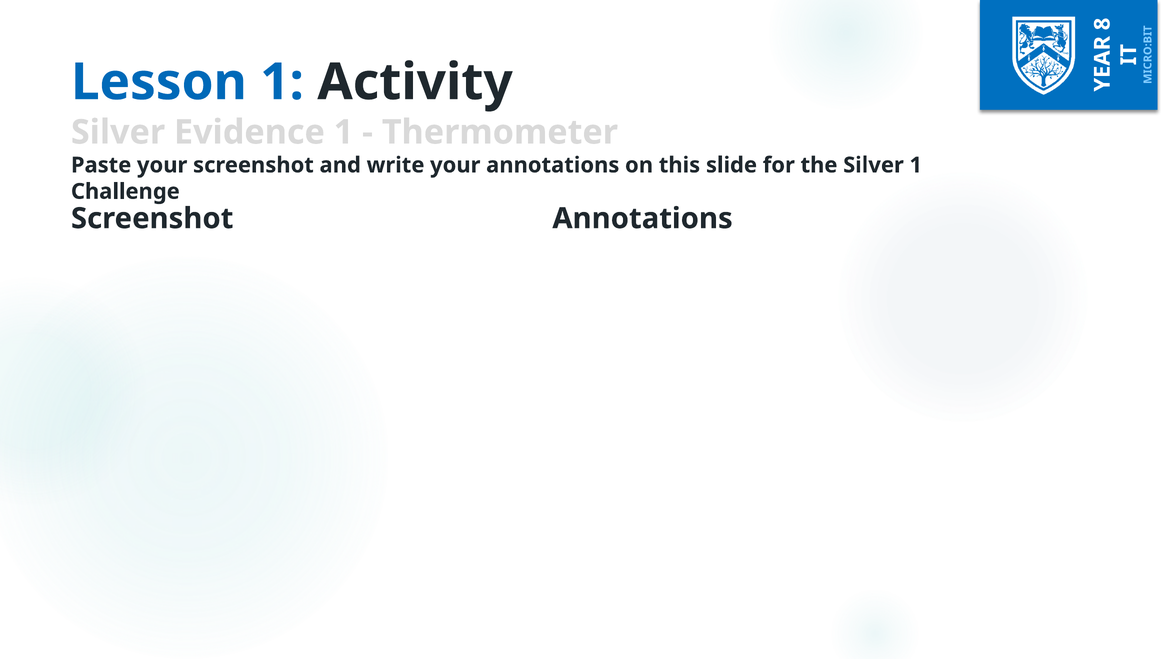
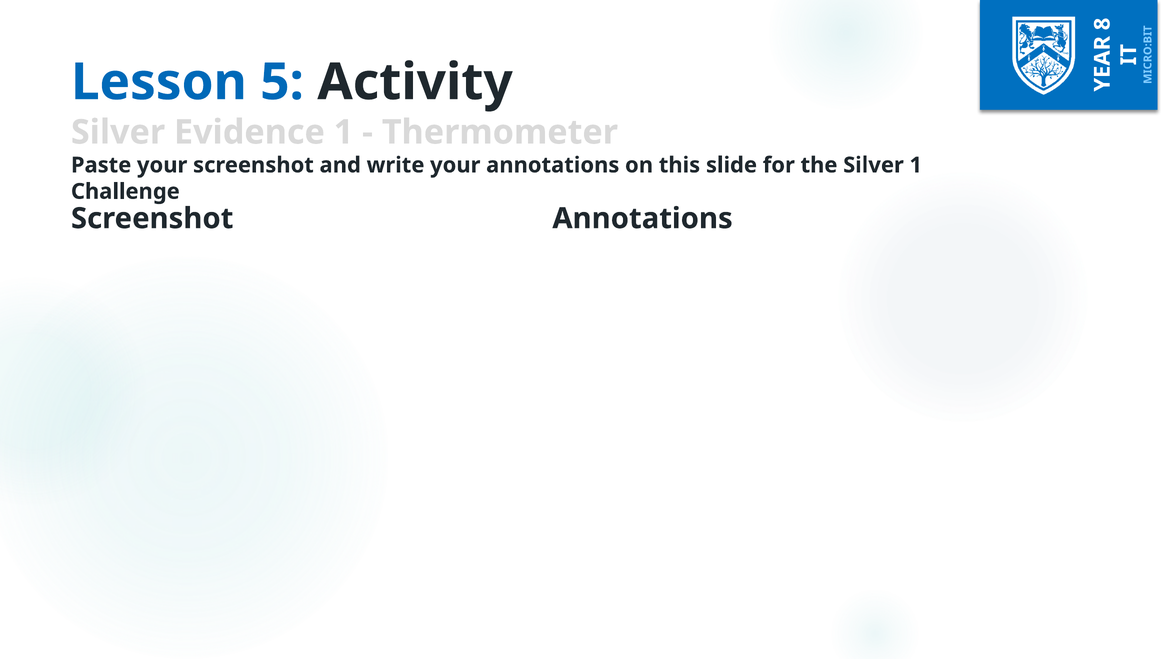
Lesson 1: 1 -> 5
